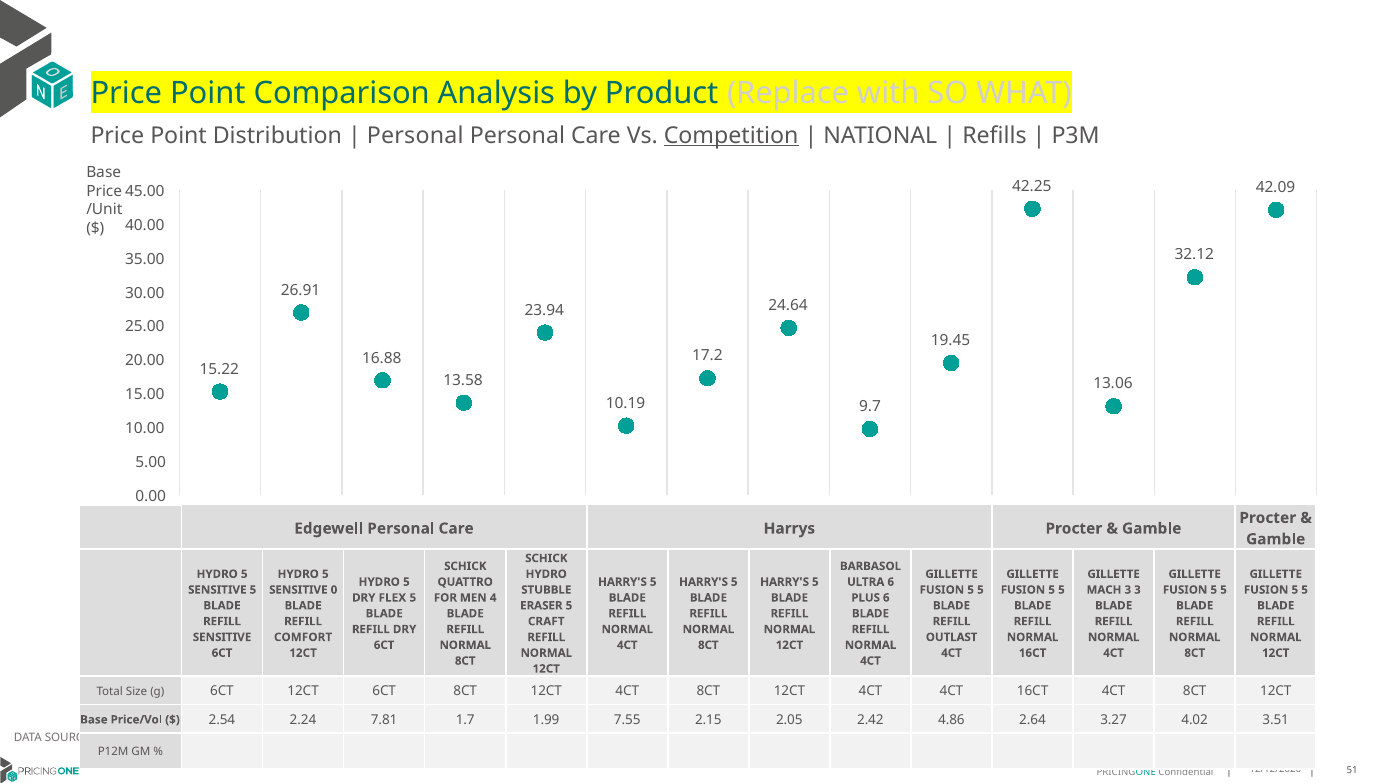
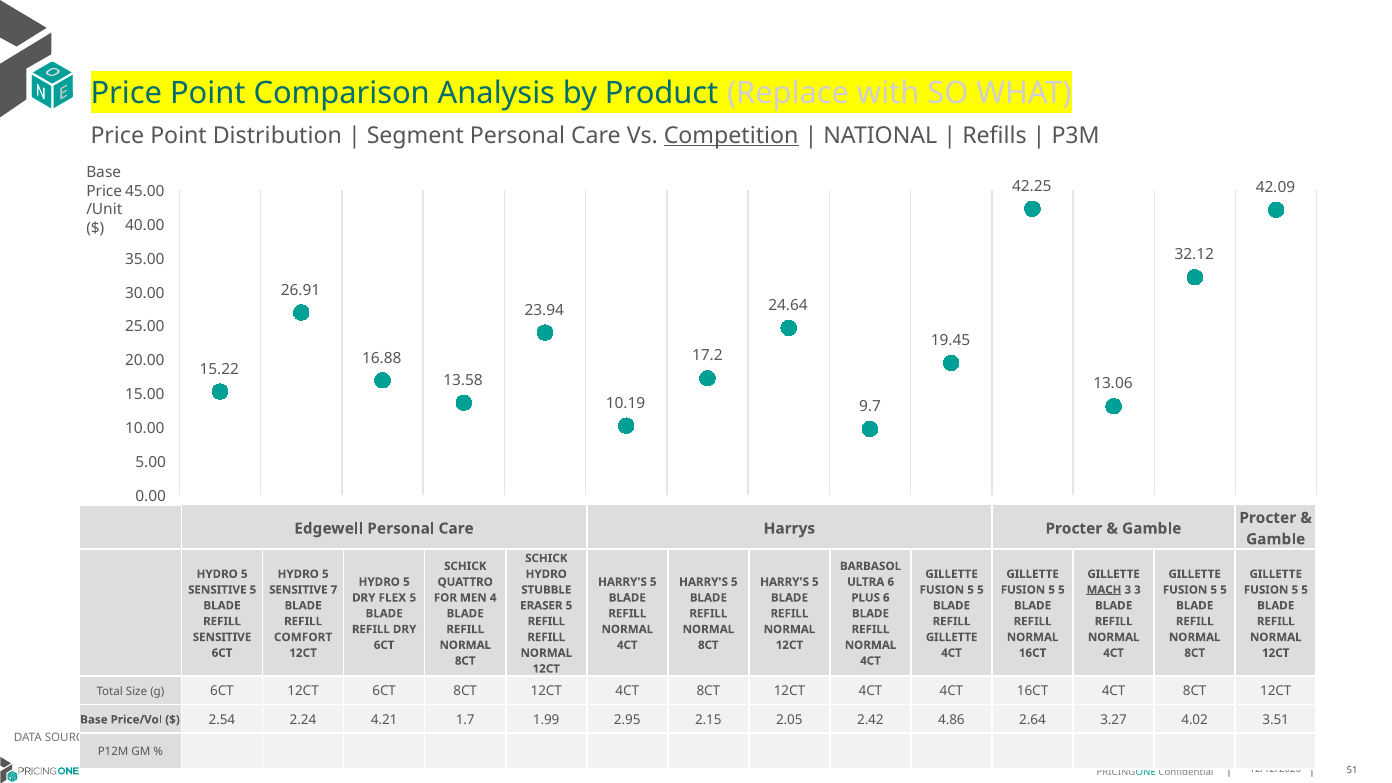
Personal at (415, 136): Personal -> Segment
0: 0 -> 7
MACH underline: none -> present
CRAFT at (546, 621): CRAFT -> REFILL
OUTLAST at (952, 637): OUTLAST -> GILLETTE
7.81: 7.81 -> 4.21
7.55: 7.55 -> 2.95
